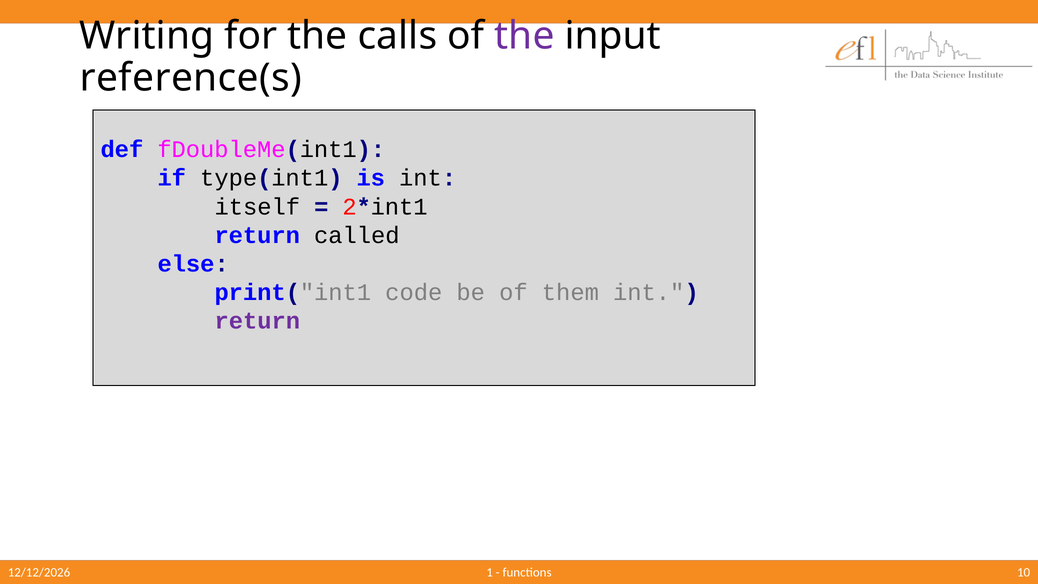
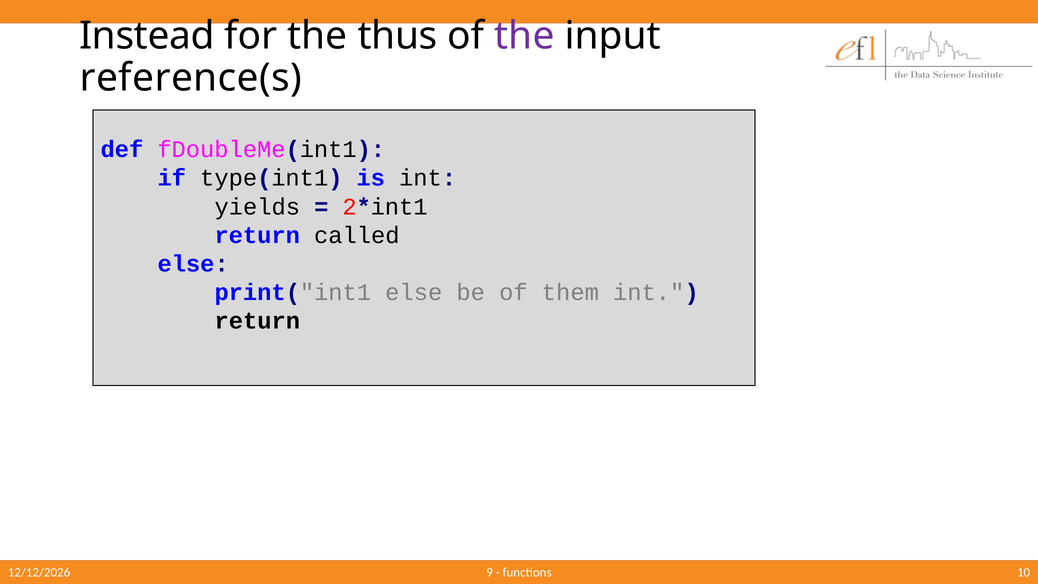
Writing: Writing -> Instead
calls: calls -> thus
itself: itself -> yields
print("int1 code: code -> else
return at (257, 321) colour: purple -> black
1: 1 -> 9
